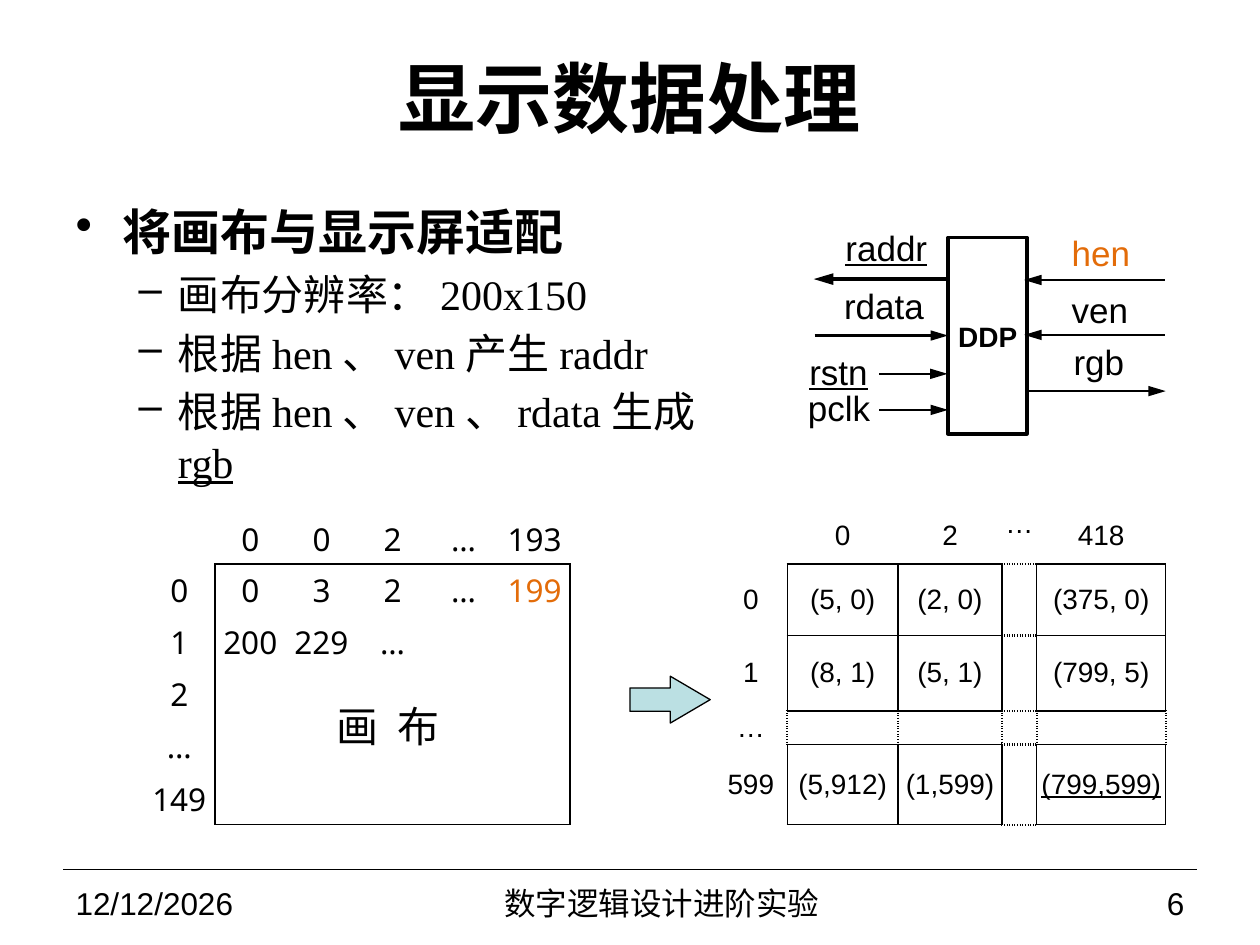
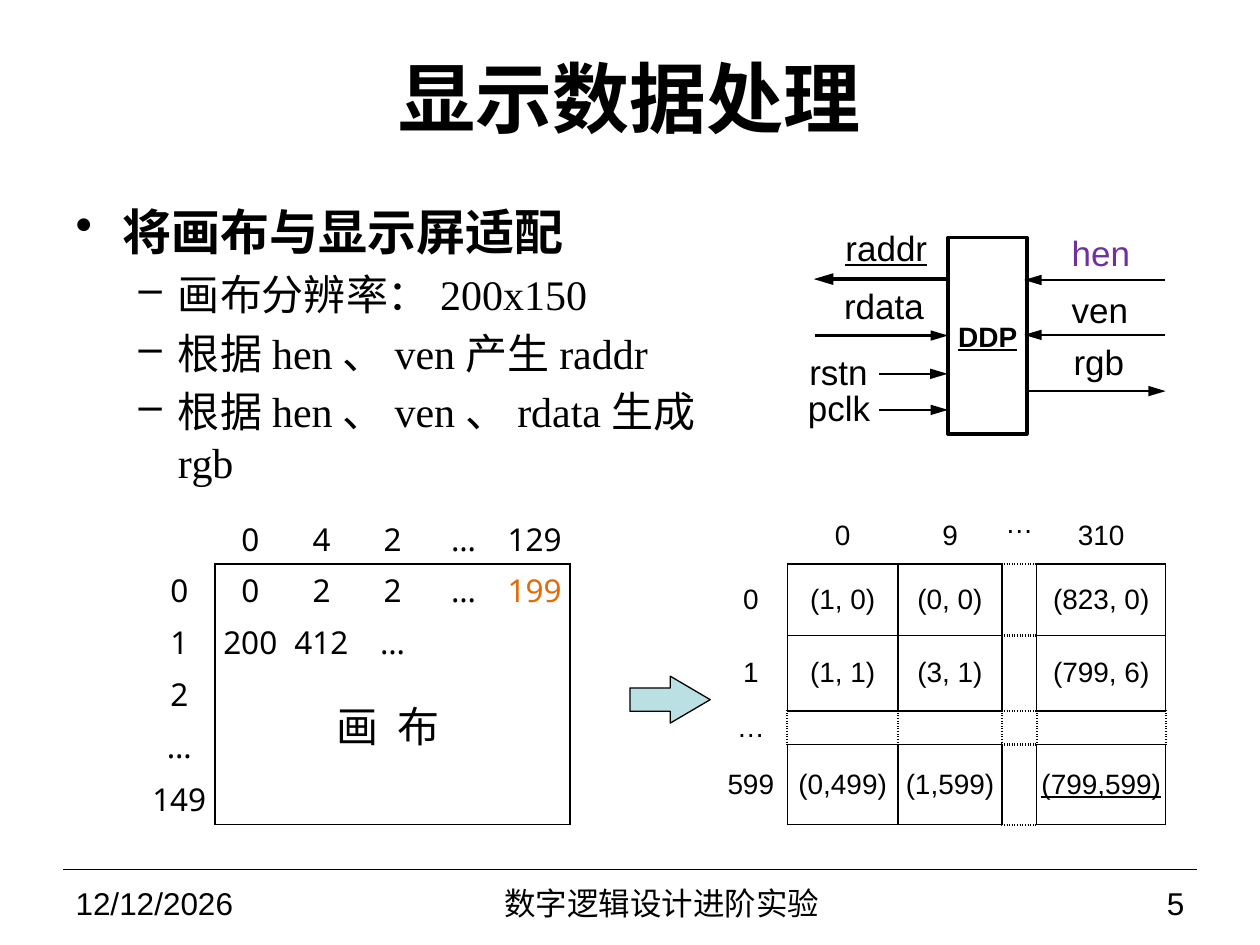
hen colour: orange -> purple
DDP underline: none -> present
rstn underline: present -> none
rgb at (206, 464) underline: present -> none
2 at (950, 536): 2 -> 9
418: 418 -> 310
0 at (322, 541): 0 -> 4
193: 193 -> 129
0 3: 3 -> 2
5 at (826, 600): 5 -> 1
2 at (934, 600): 2 -> 0
375: 375 -> 823
229: 229 -> 412
8 at (826, 674): 8 -> 1
1 5: 5 -> 3
799 5: 5 -> 6
5,912: 5,912 -> 0,499
6: 6 -> 5
